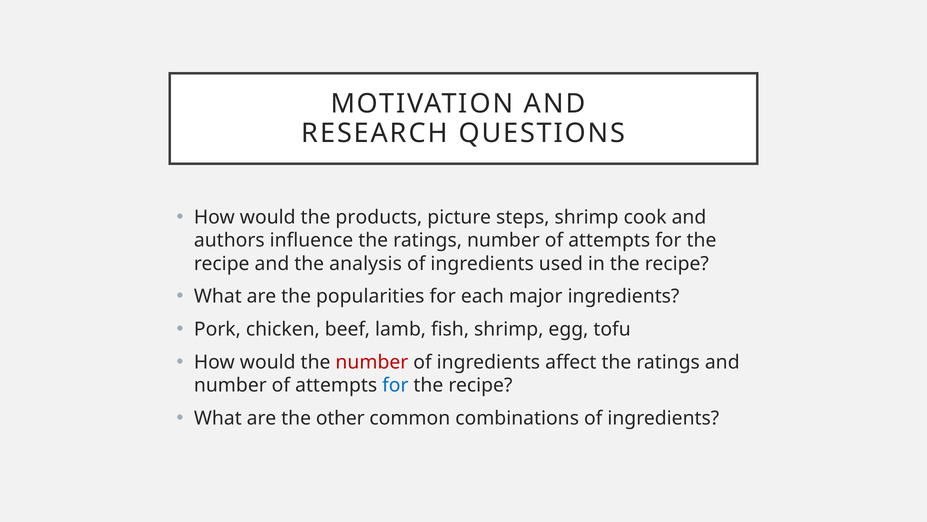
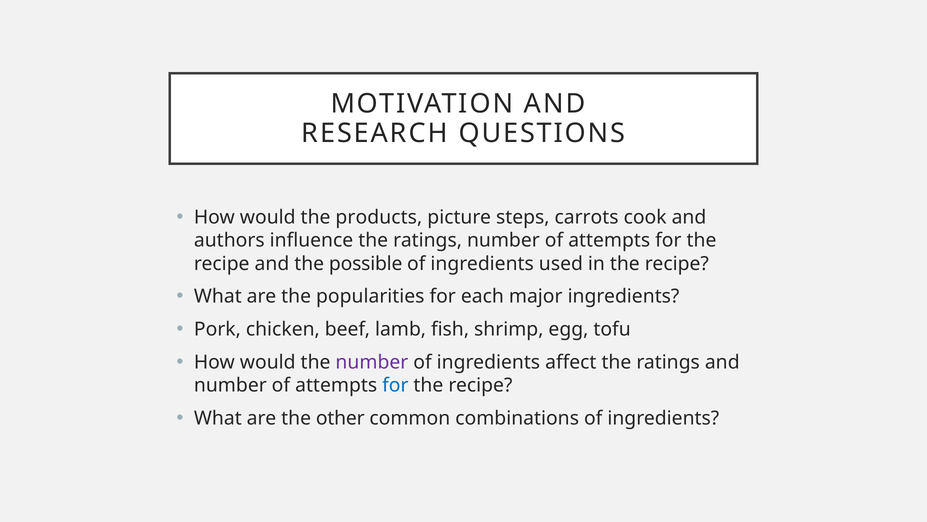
steps shrimp: shrimp -> carrots
analysis: analysis -> possible
number at (372, 362) colour: red -> purple
